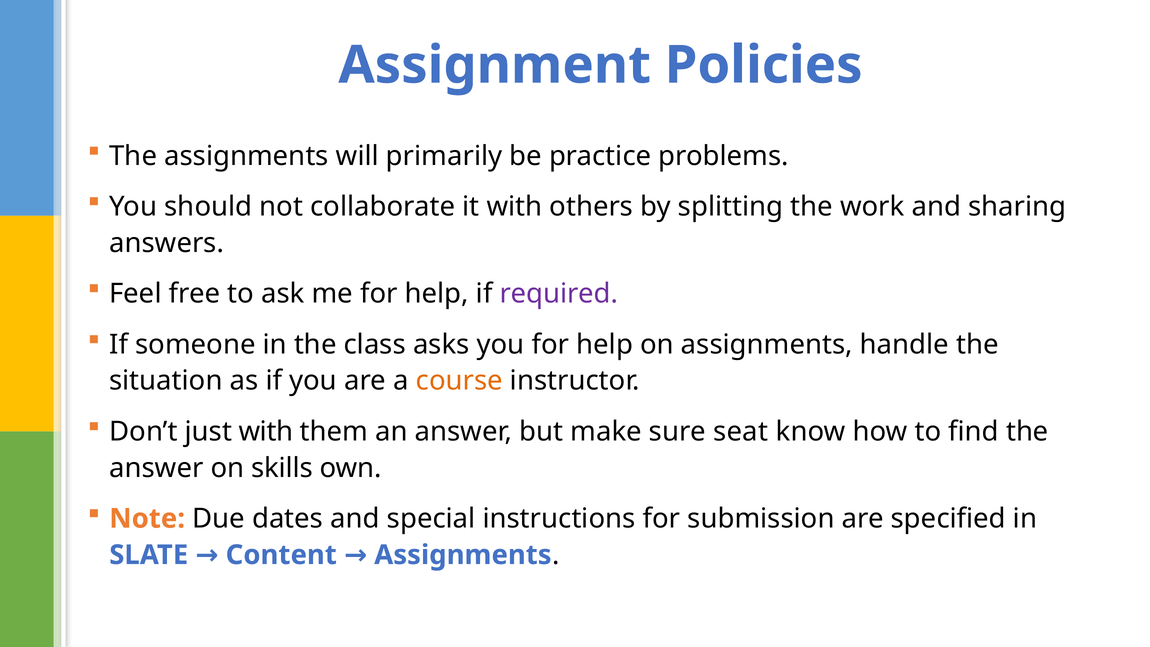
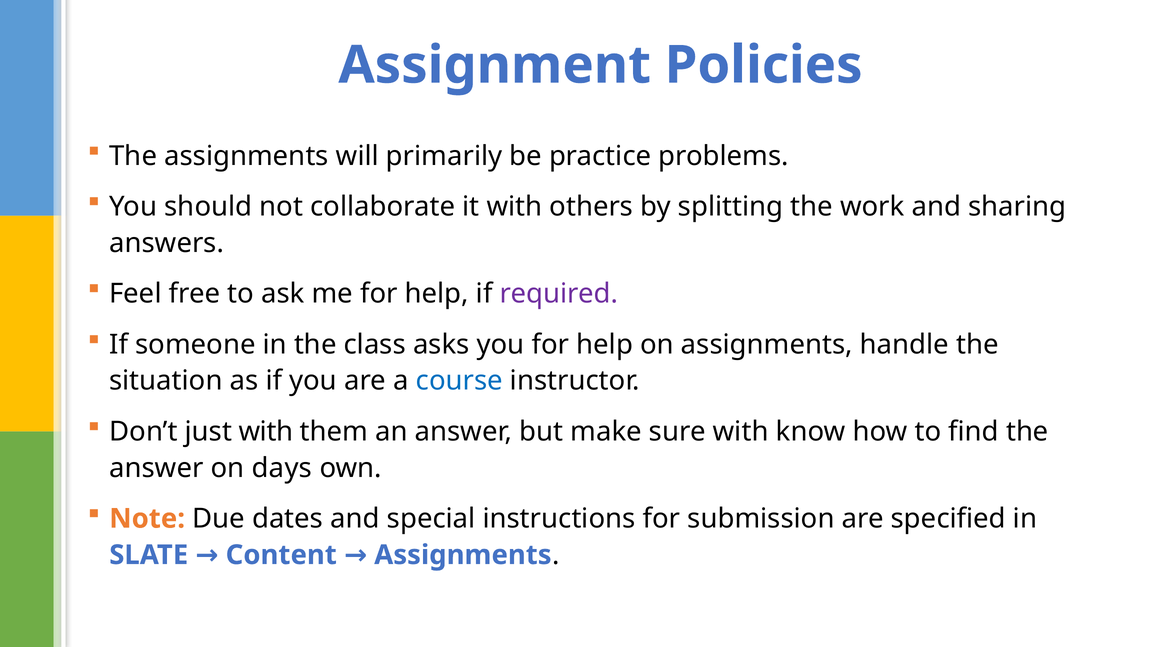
course colour: orange -> blue
sure seat: seat -> with
skills: skills -> days
